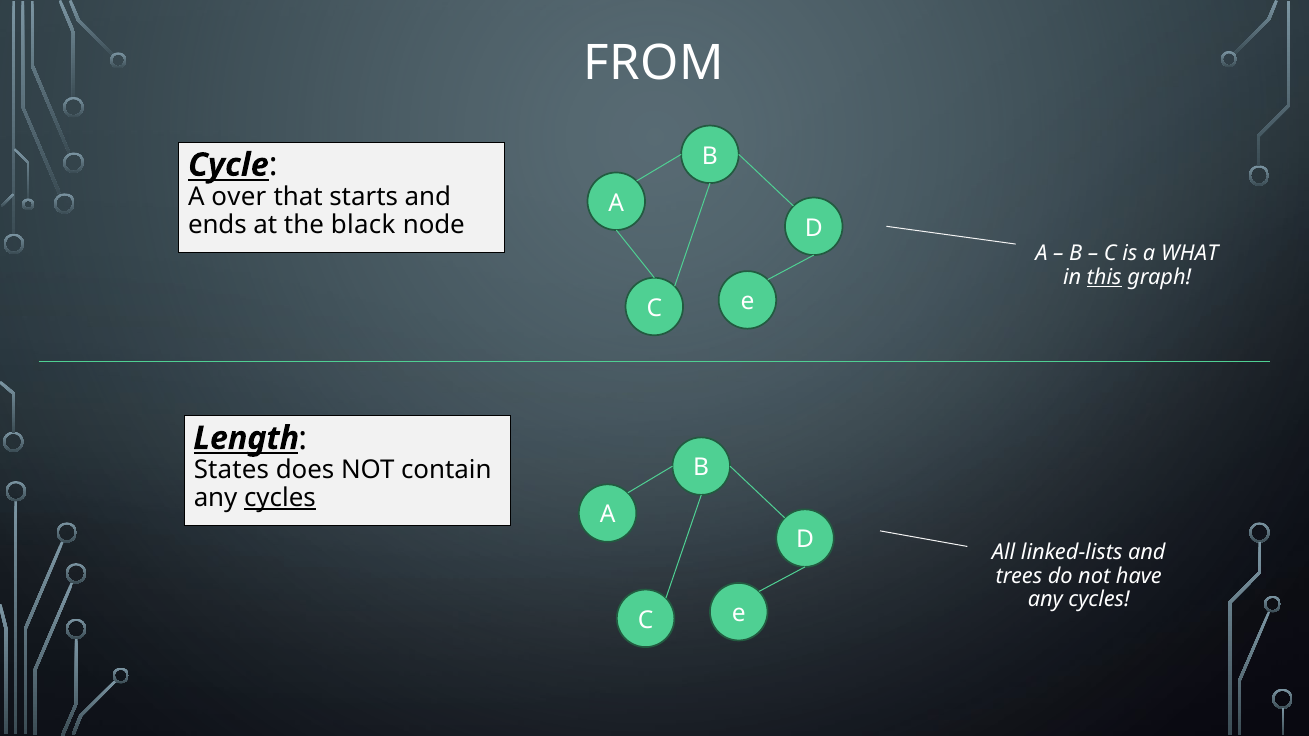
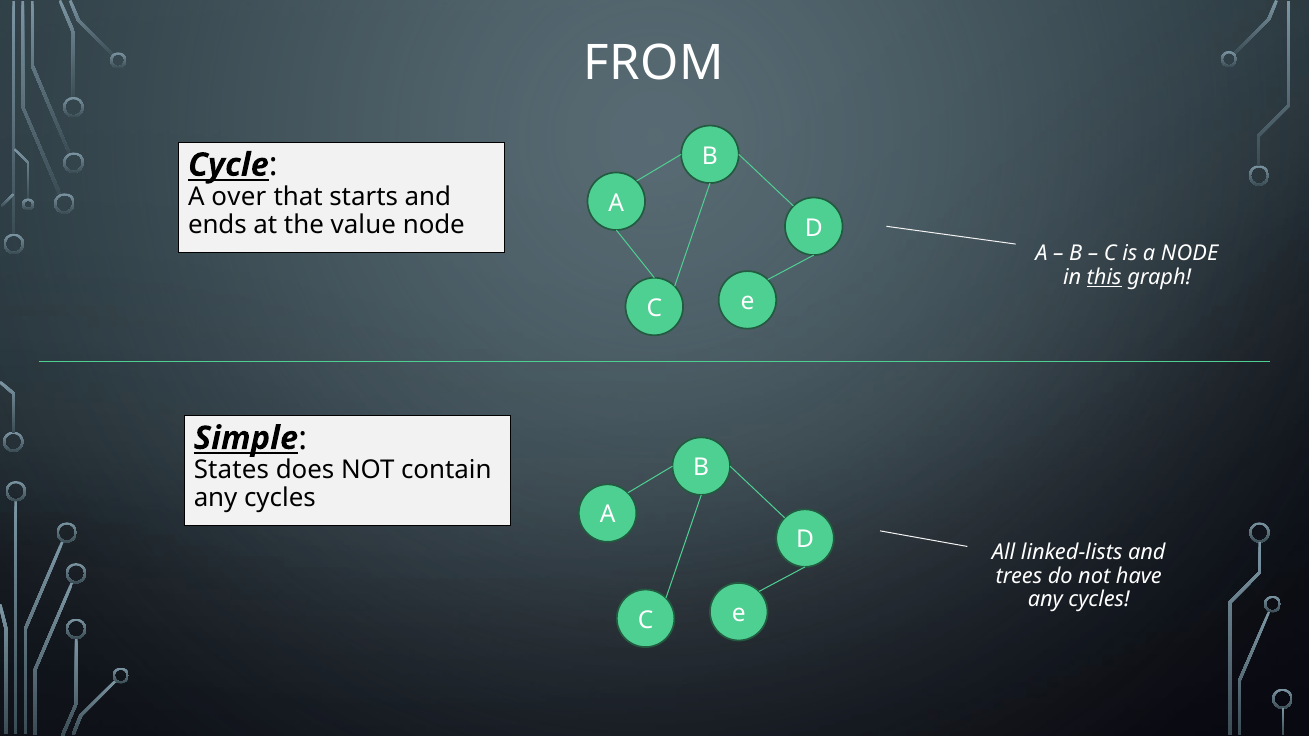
black: black -> value
a WHAT: WHAT -> NODE
Length: Length -> Simple
cycles at (280, 498) underline: present -> none
